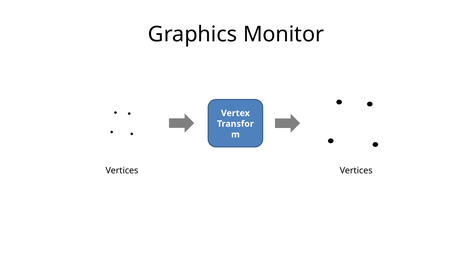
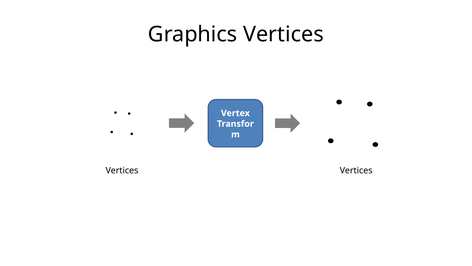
Graphics Monitor: Monitor -> Vertices
